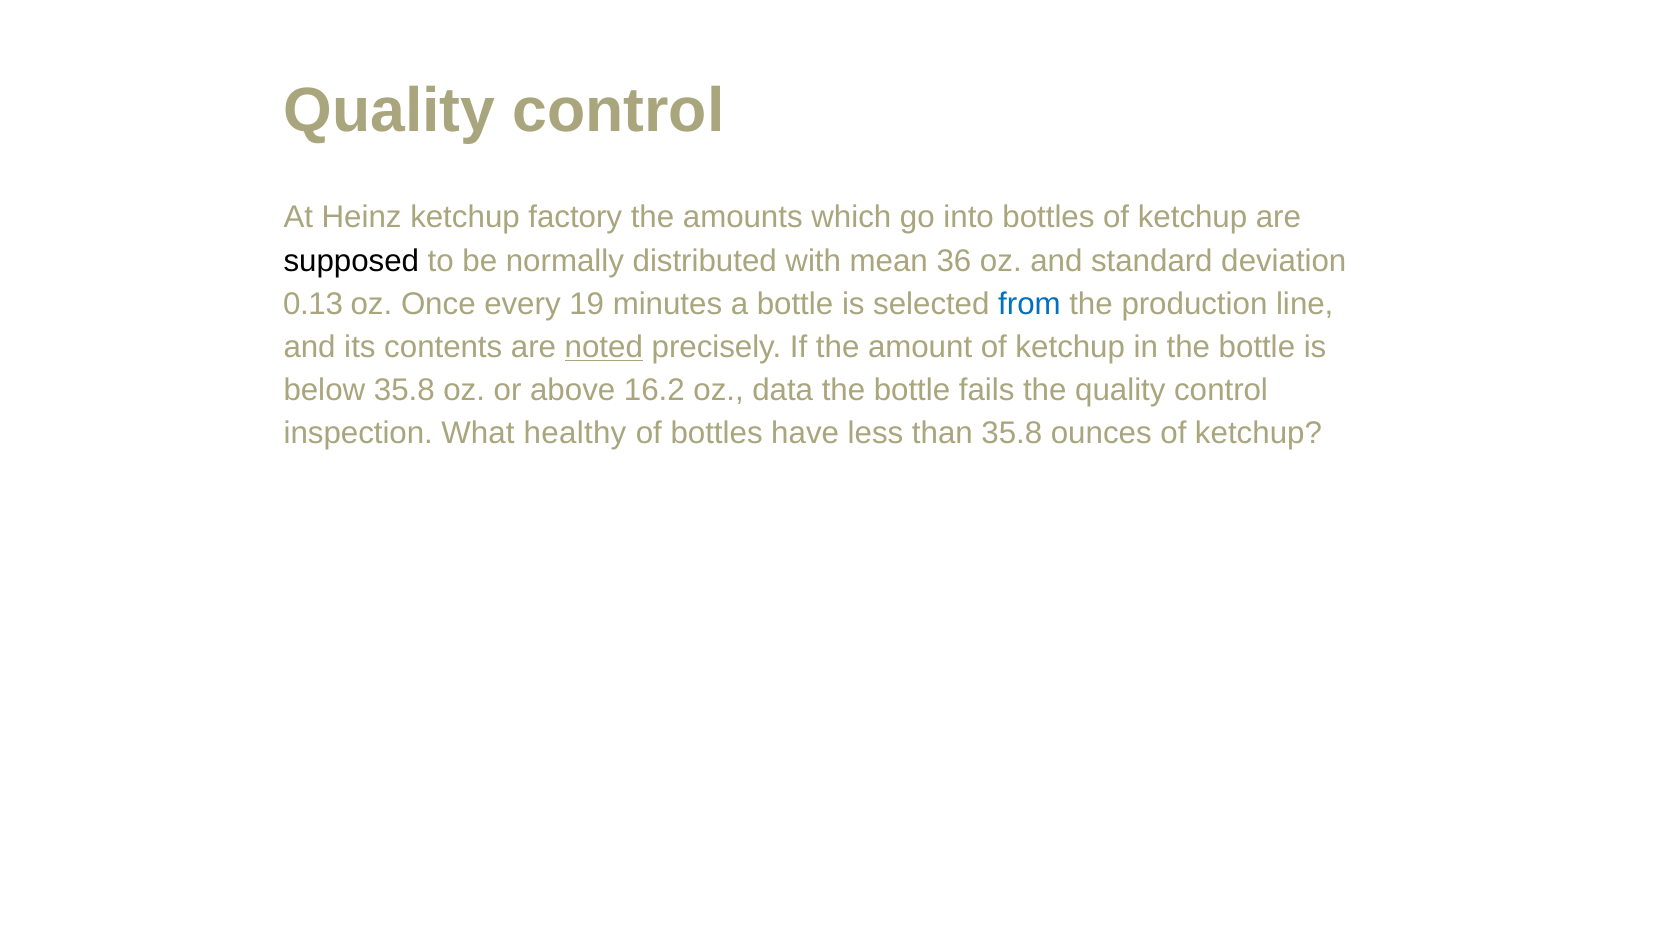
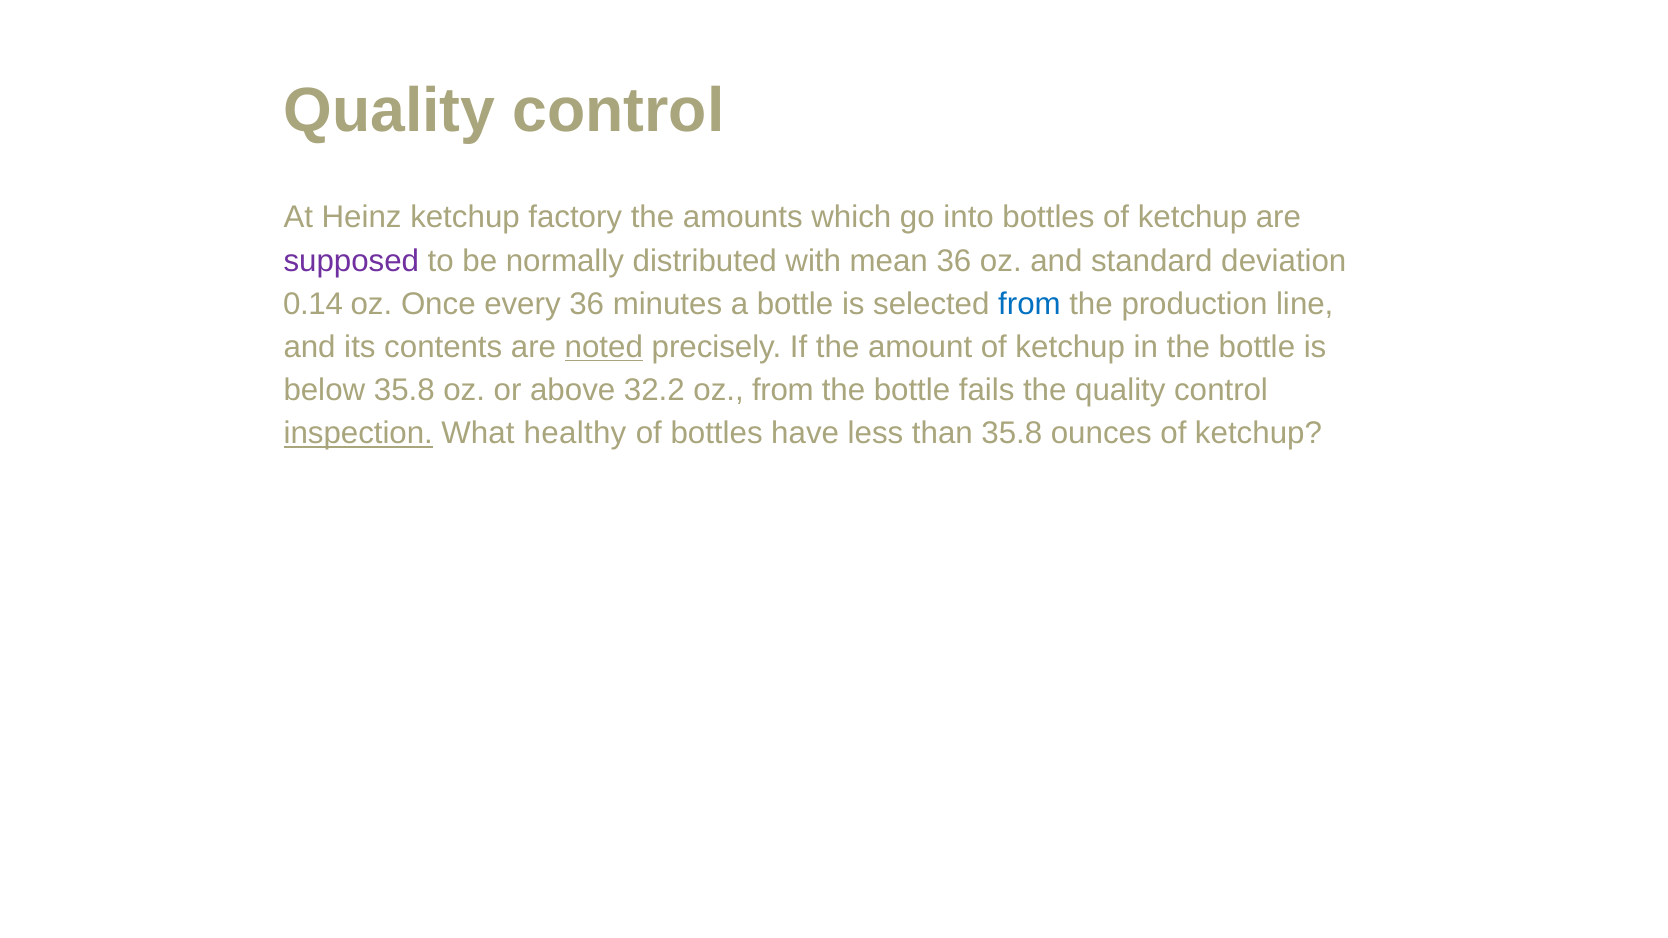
supposed colour: black -> purple
0.13: 0.13 -> 0.14
every 19: 19 -> 36
16.2: 16.2 -> 32.2
oz data: data -> from
inspection underline: none -> present
